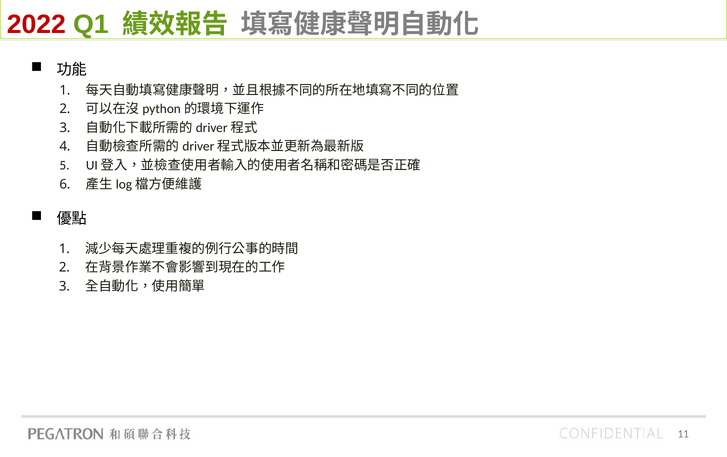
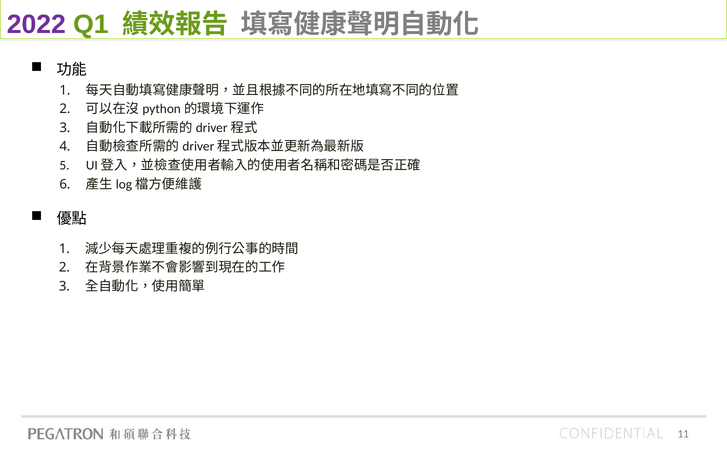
2022 colour: red -> purple
